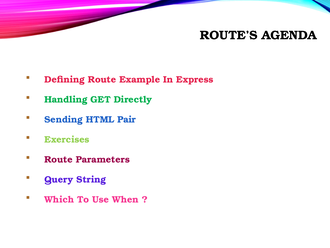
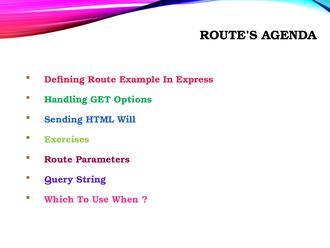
Directly: Directly -> Options
Pair: Pair -> Will
